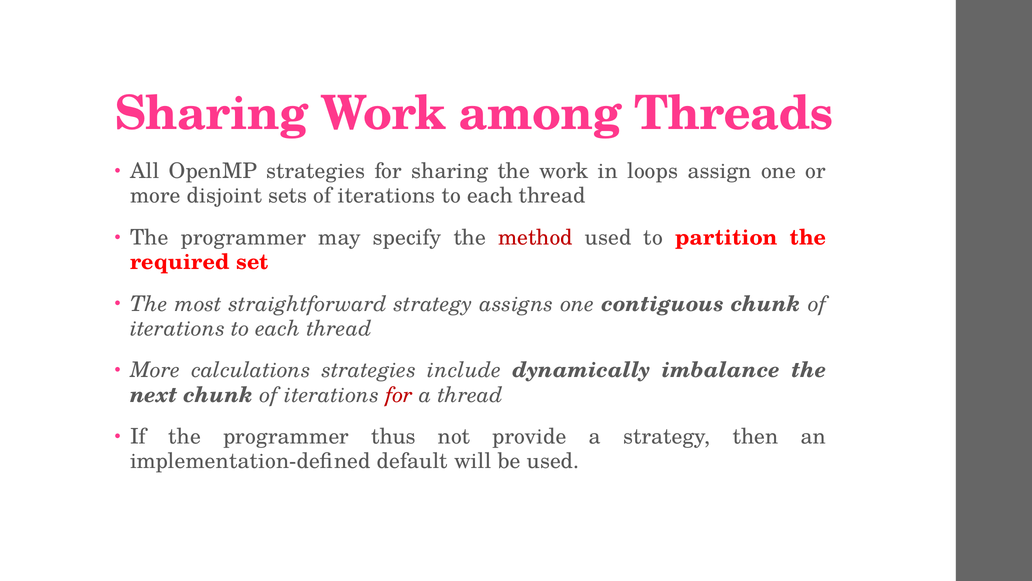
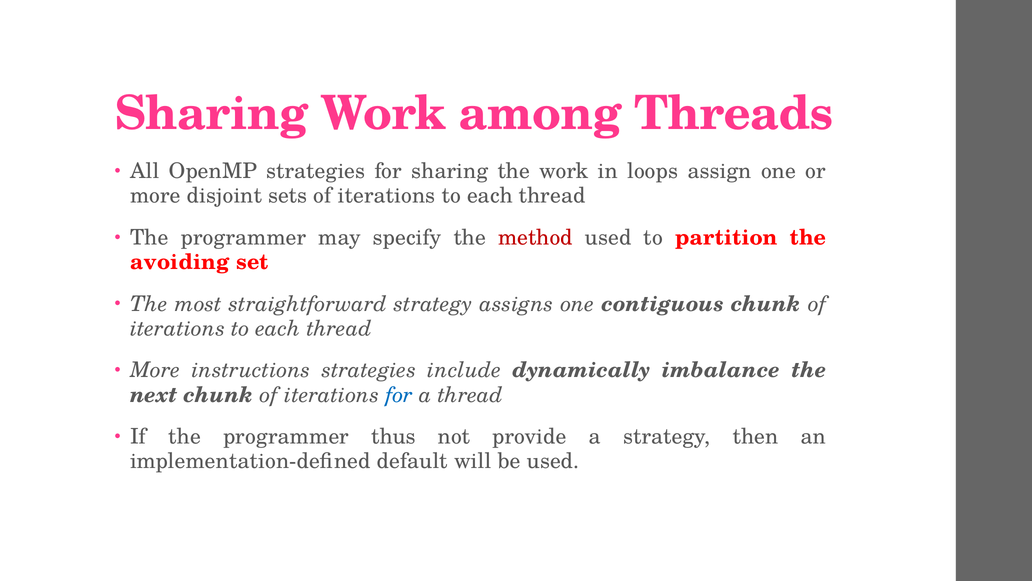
required: required -> avoiding
calculations: calculations -> instructions
for at (399, 395) colour: red -> blue
